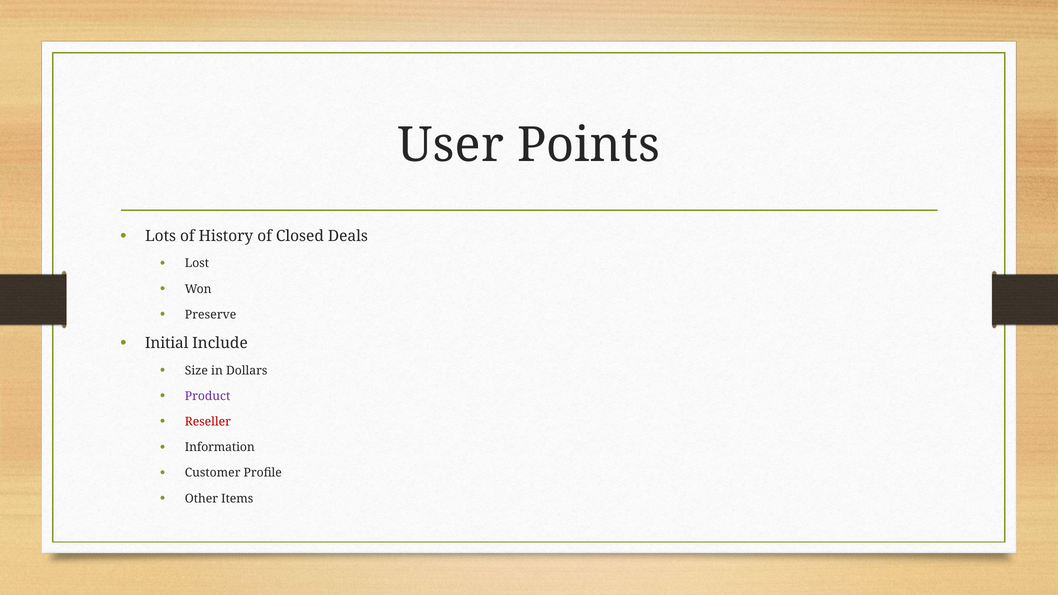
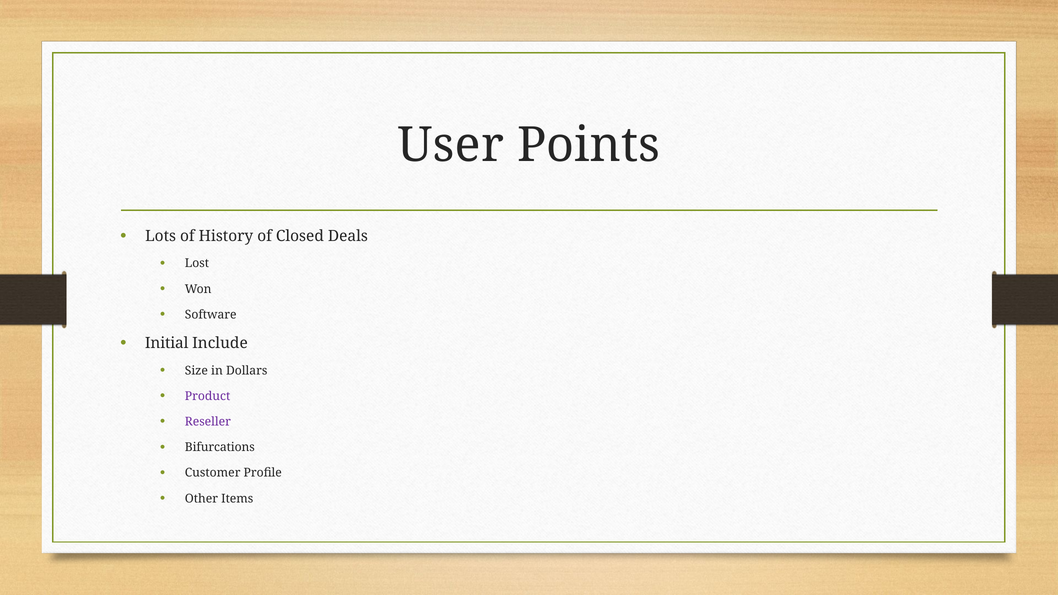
Preserve: Preserve -> Software
Reseller colour: red -> purple
Information: Information -> Bifurcations
